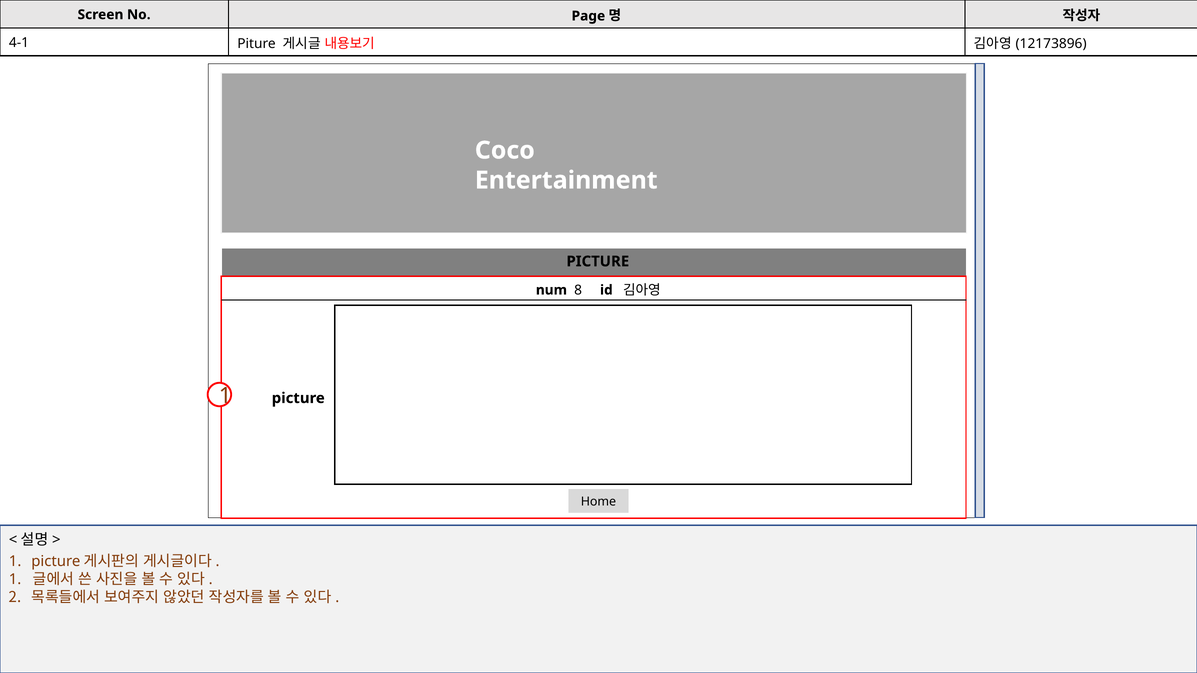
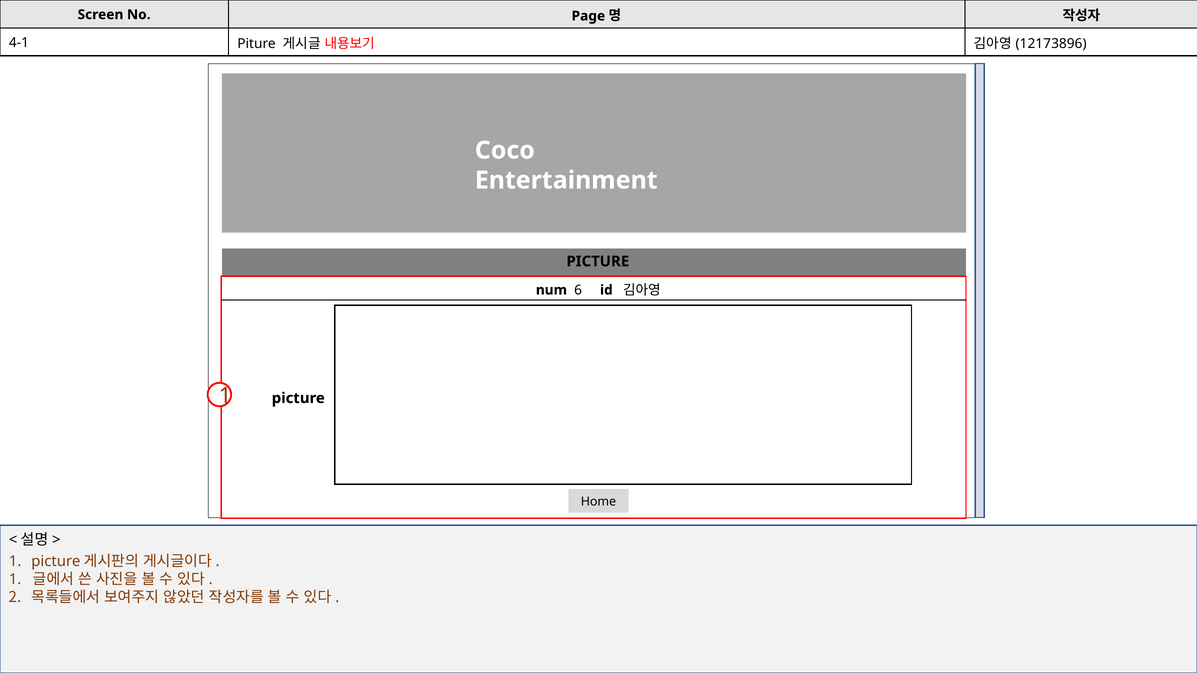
8: 8 -> 6
